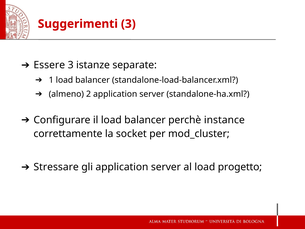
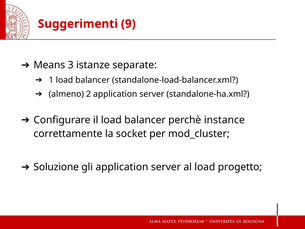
Suggerimenti 3: 3 -> 9
Essere: Essere -> Means
Stressare: Stressare -> Soluzione
